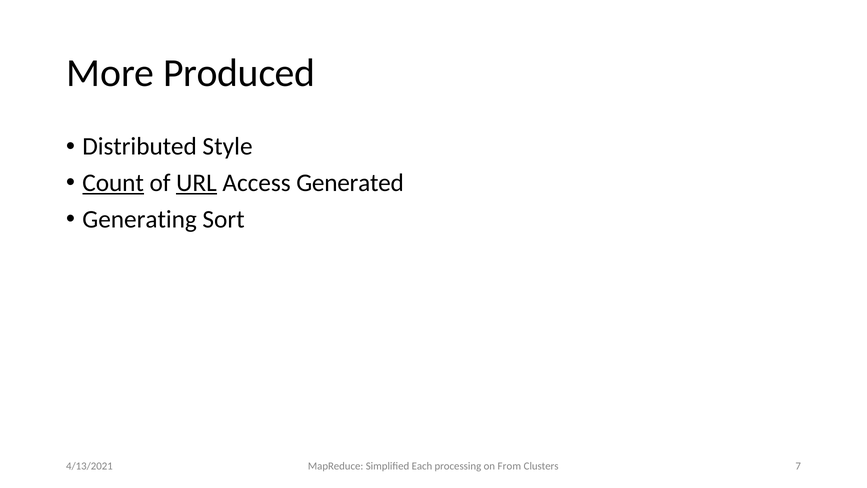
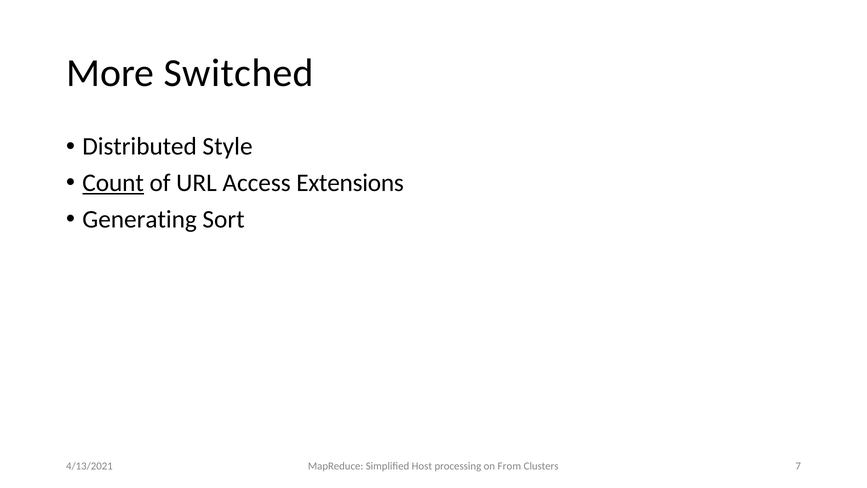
Produced: Produced -> Switched
URL underline: present -> none
Generated: Generated -> Extensions
Each: Each -> Host
